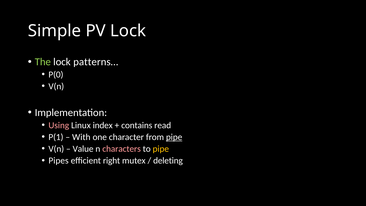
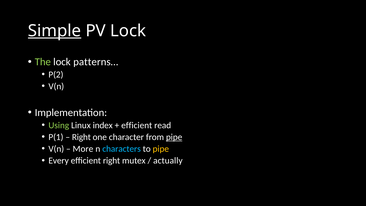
Simple underline: none -> present
P(0: P(0 -> P(2
Using colour: pink -> light green
contains at (137, 125): contains -> efficient
With at (81, 137): With -> Right
Value: Value -> More
characters colour: pink -> light blue
Pipes: Pipes -> Every
deleting: deleting -> actually
